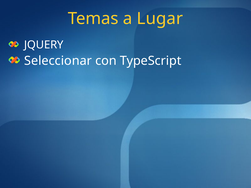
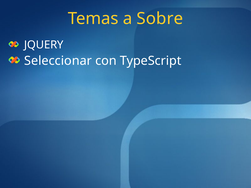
Lugar: Lugar -> Sobre
